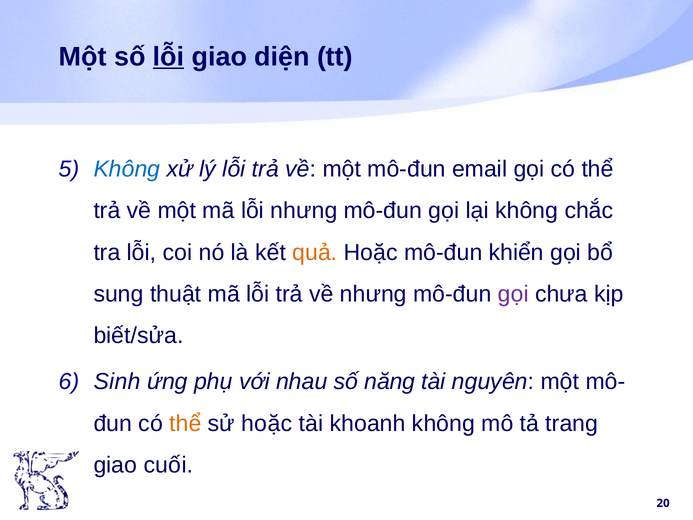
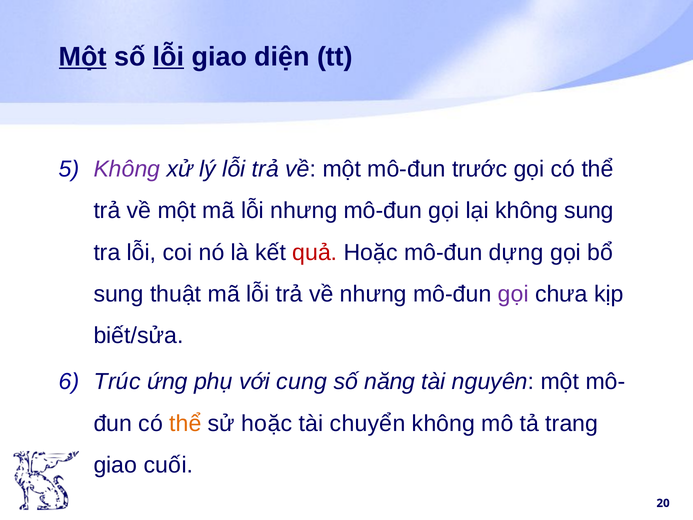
Một at (83, 57) underline: none -> present
Không at (127, 169) colour: blue -> purple
email: email -> trước
không chắc: chắc -> sung
quả colour: orange -> red
khiển: khiển -> dựng
Sinh: Sinh -> Trúc
nhau: nhau -> cung
khoanh: khoanh -> chuyển
